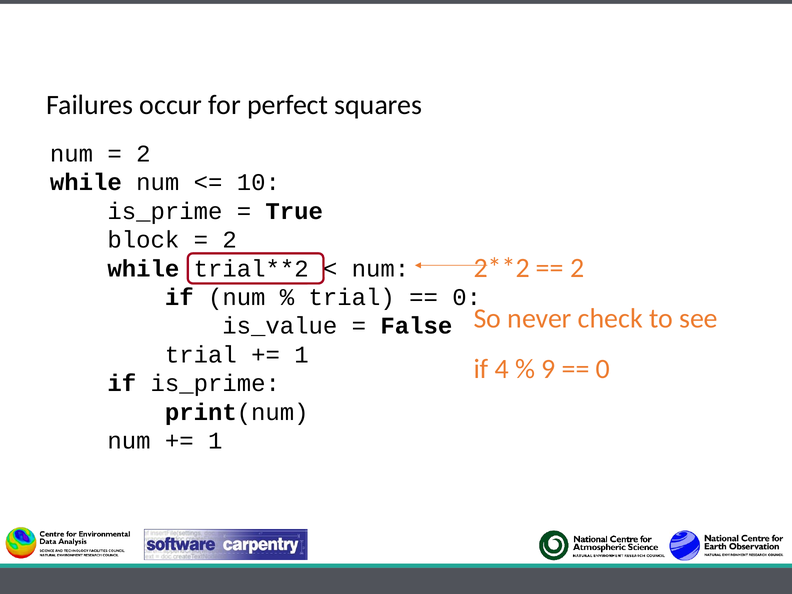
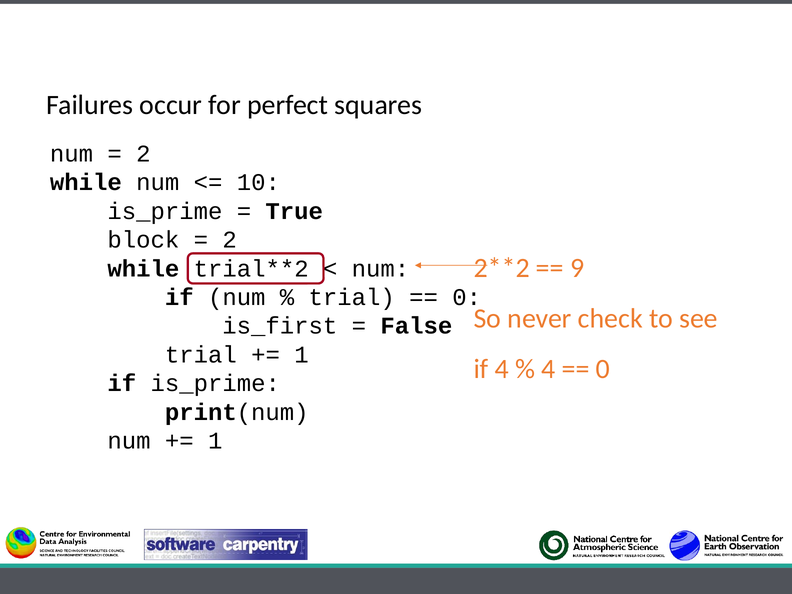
2 at (577, 268): 2 -> 9
is_value: is_value -> is_first
9 at (549, 369): 9 -> 4
